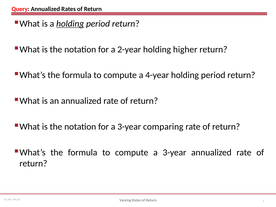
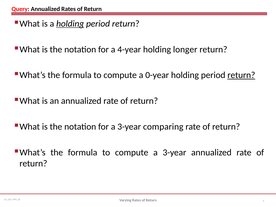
2-year: 2-year -> 4-year
higher: higher -> longer
4-year: 4-year -> 0-year
return at (241, 75) underline: none -> present
